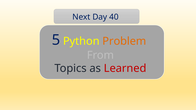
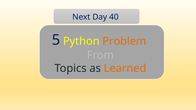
Learned colour: red -> orange
